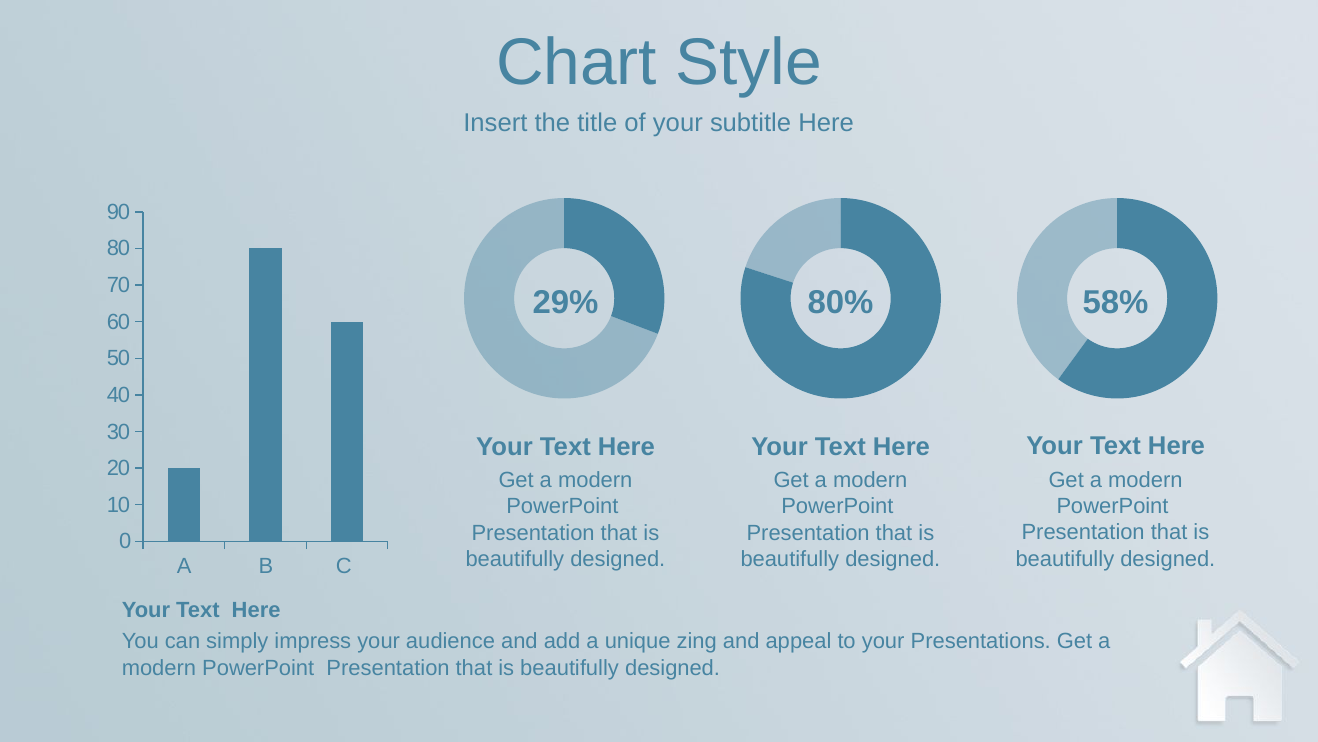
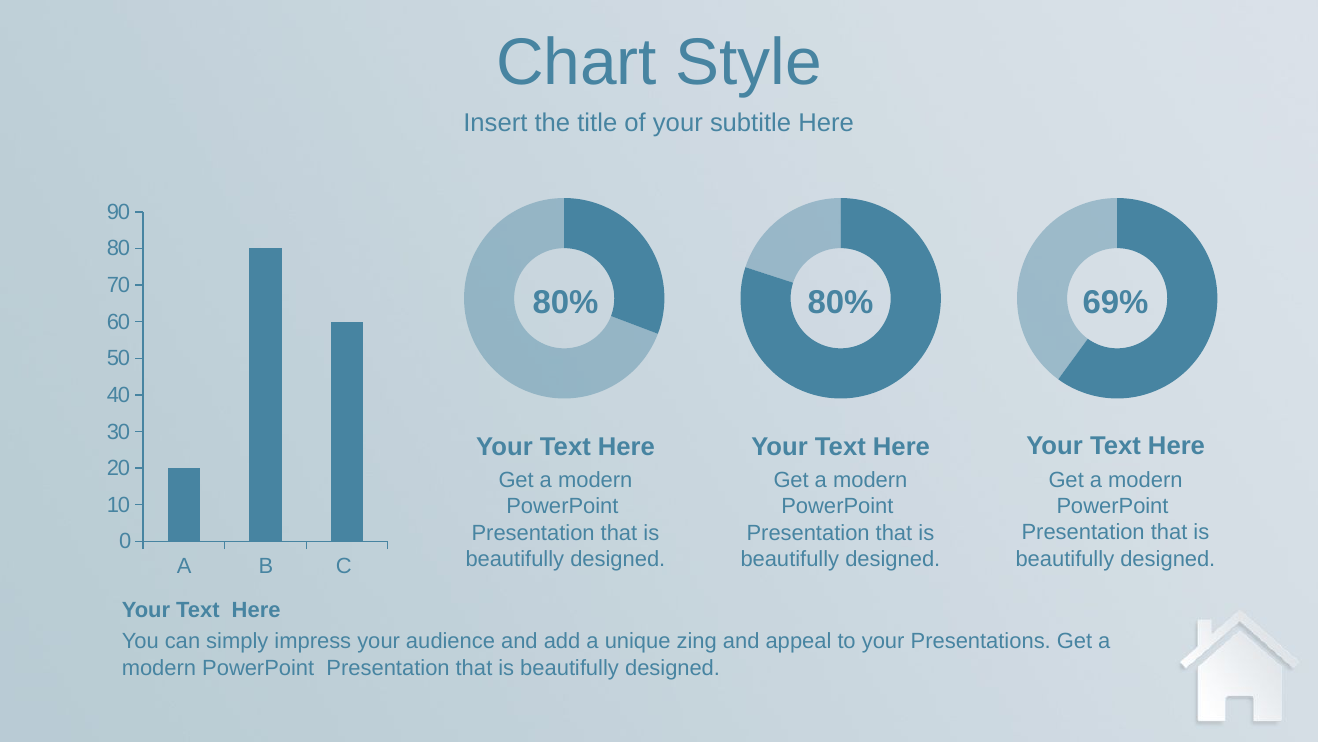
29% at (566, 302): 29% -> 80%
58%: 58% -> 69%
